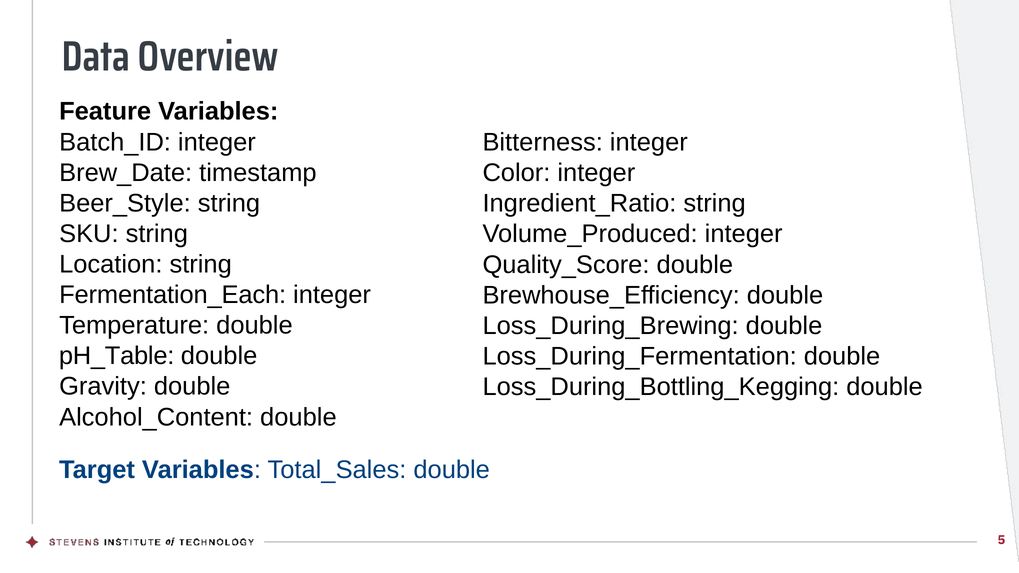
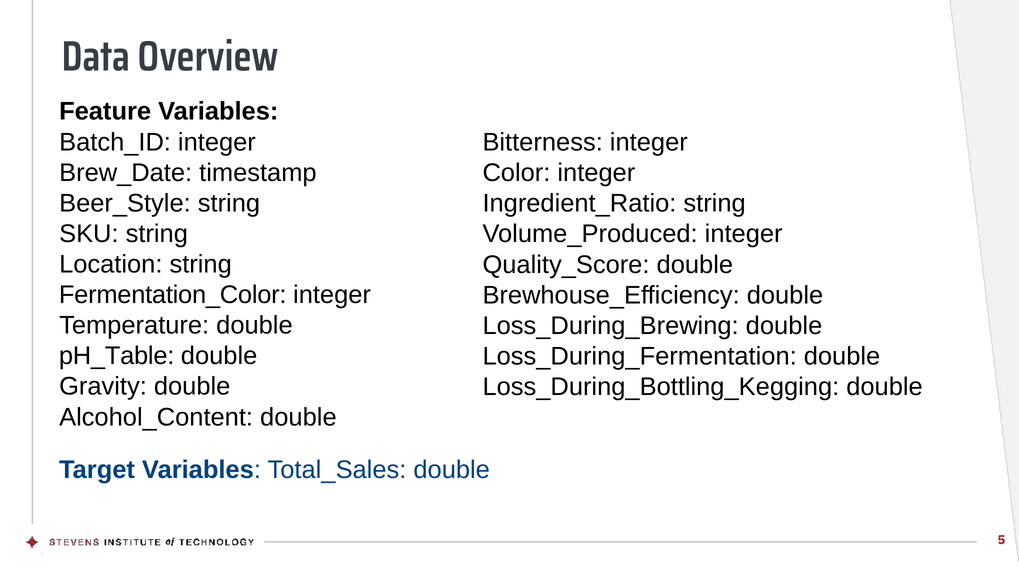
Fermentation_Each: Fermentation_Each -> Fermentation_Color
